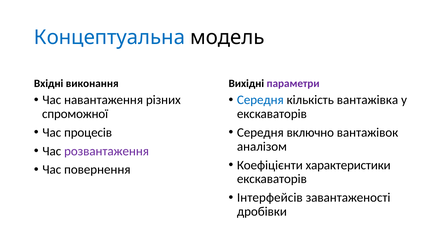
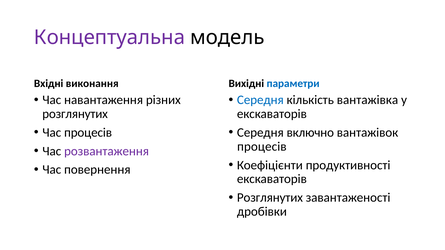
Концептуальна colour: blue -> purple
параметри colour: purple -> blue
спроможної at (75, 114): спроможної -> розглянутих
аналізом at (262, 147): аналізом -> процесів
характеристики: характеристики -> продуктивності
Інтерфейсів at (270, 198): Інтерфейсів -> Розглянутих
